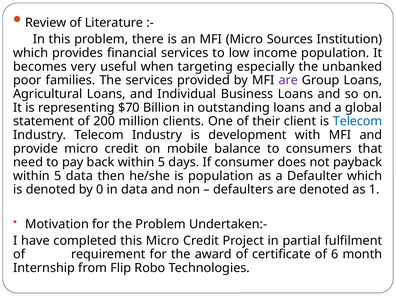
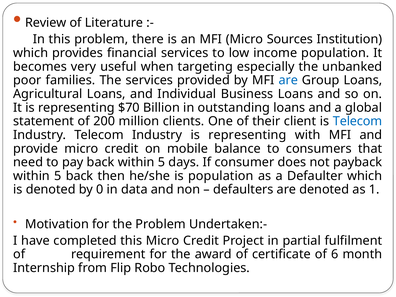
are at (288, 80) colour: purple -> blue
Industry is development: development -> representing
5 data: data -> back
